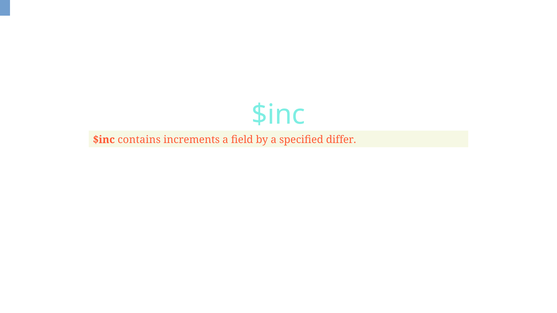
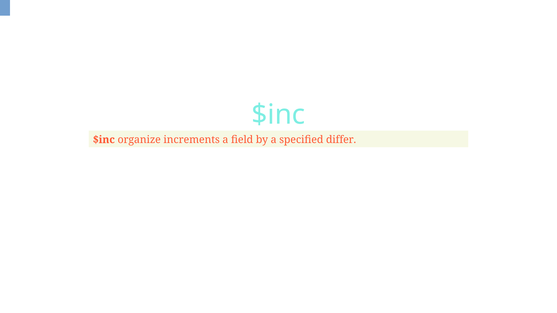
contains: contains -> organize
